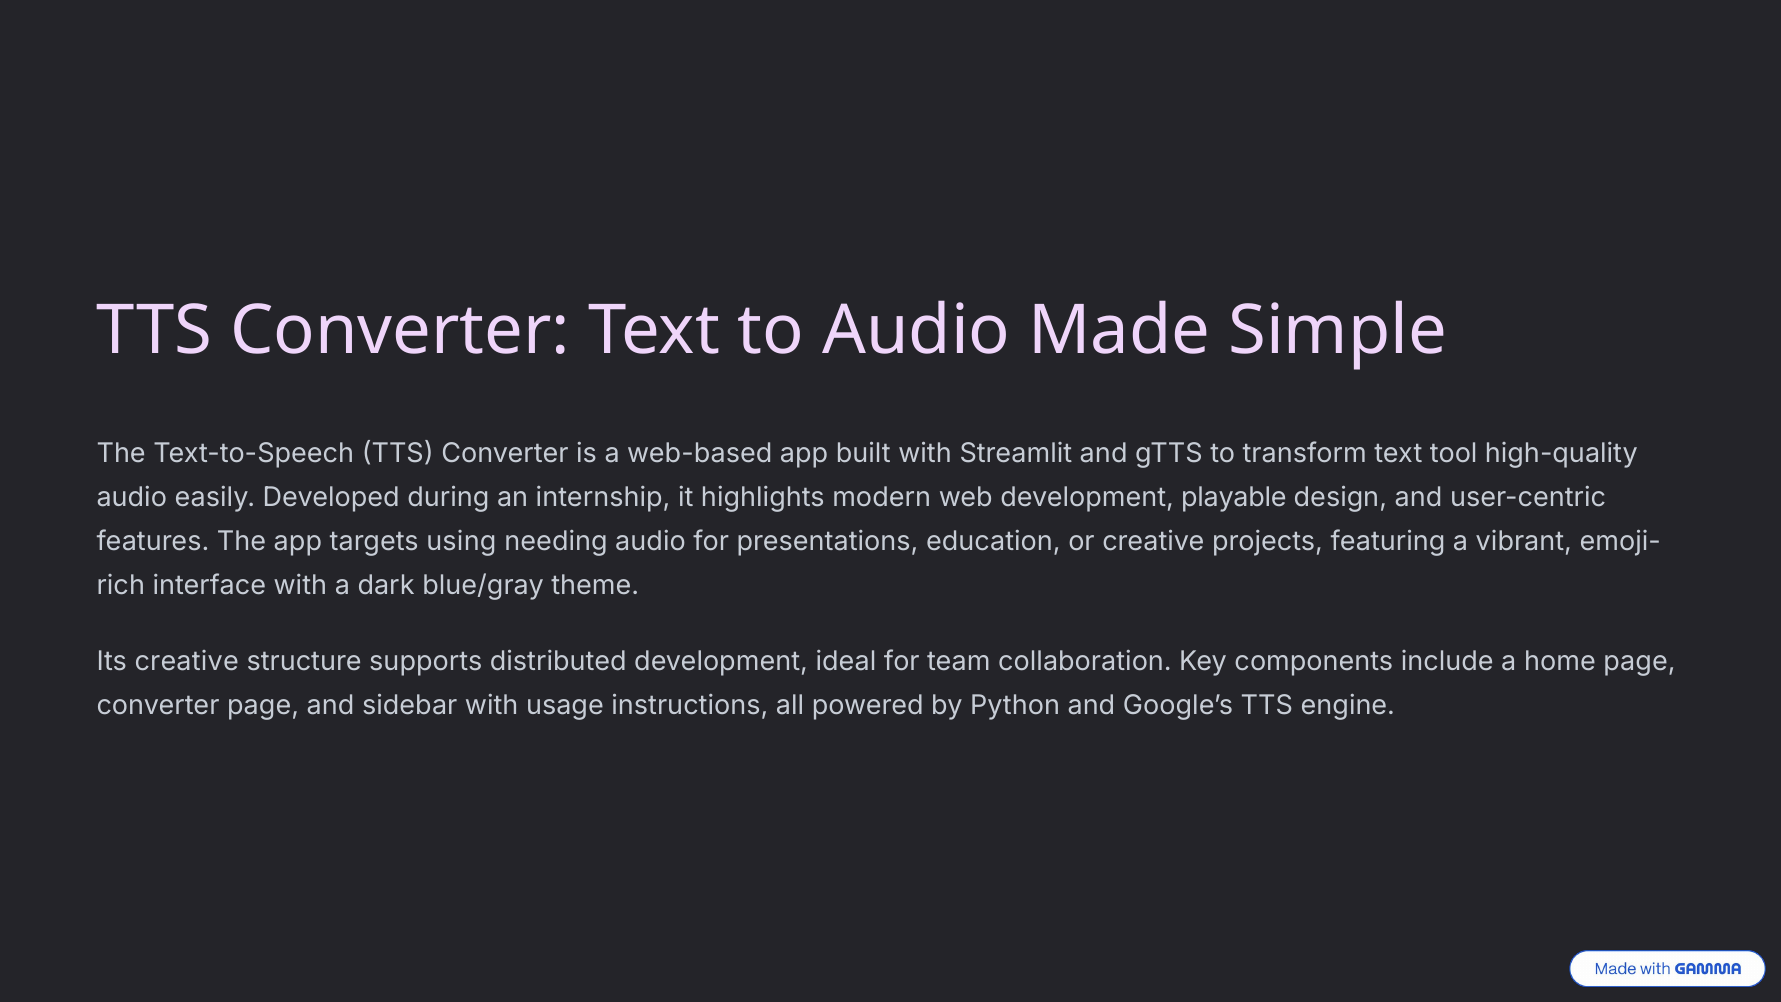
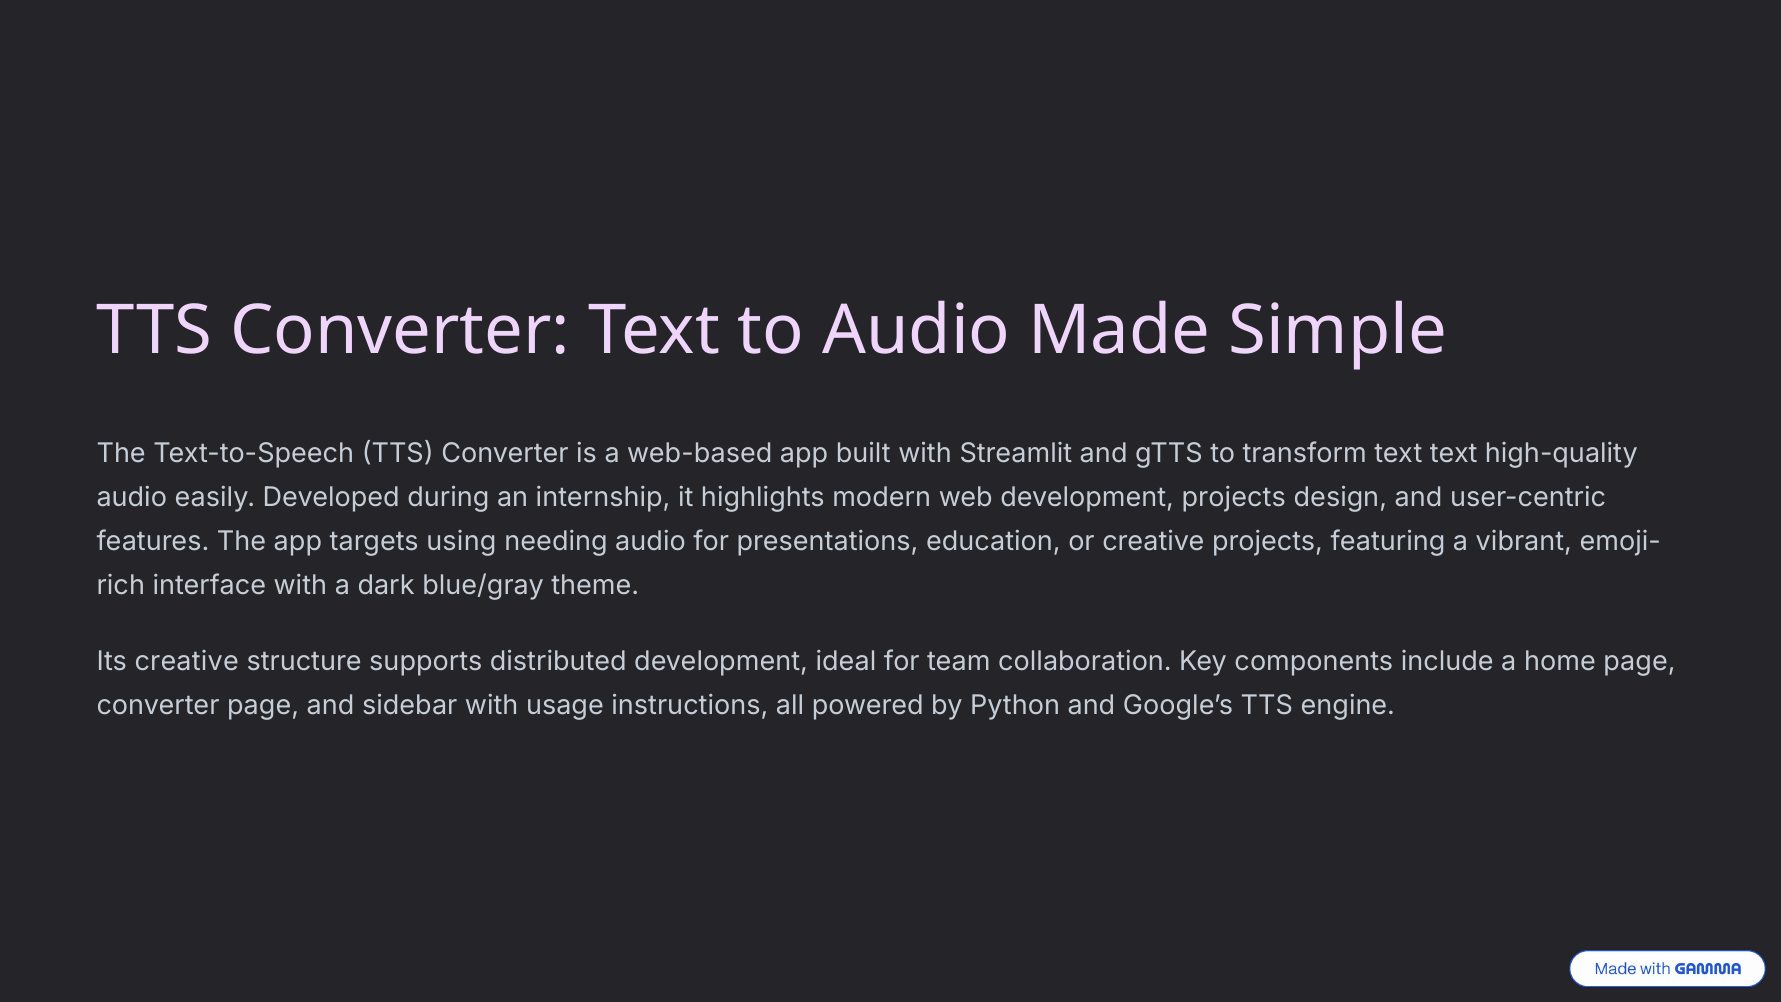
text tool: tool -> text
development playable: playable -> projects
